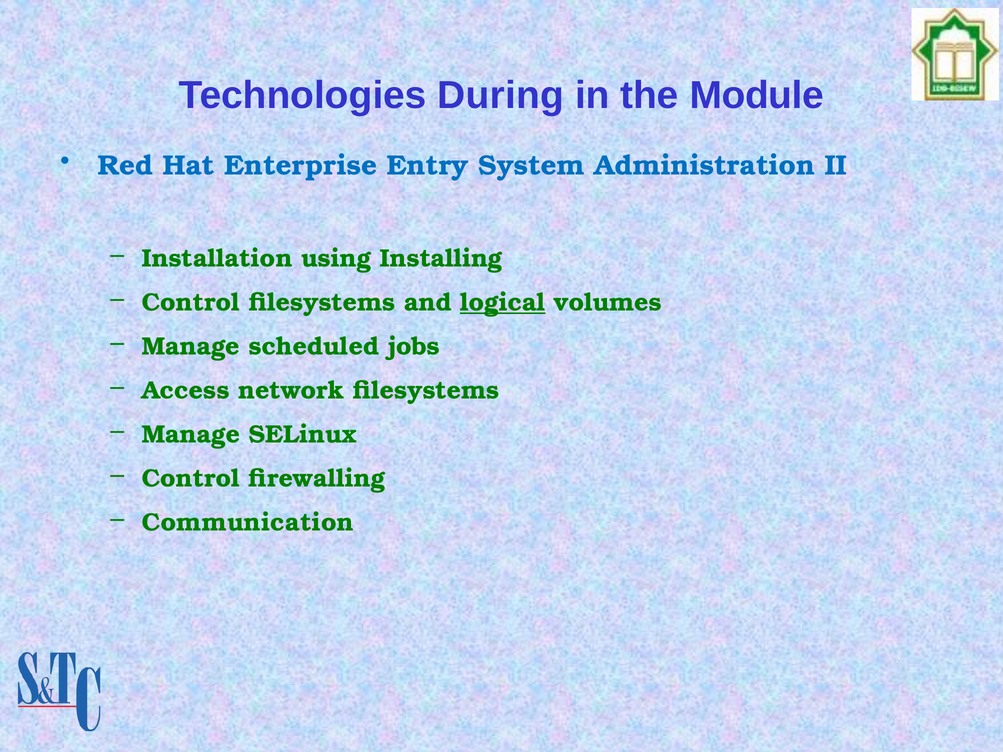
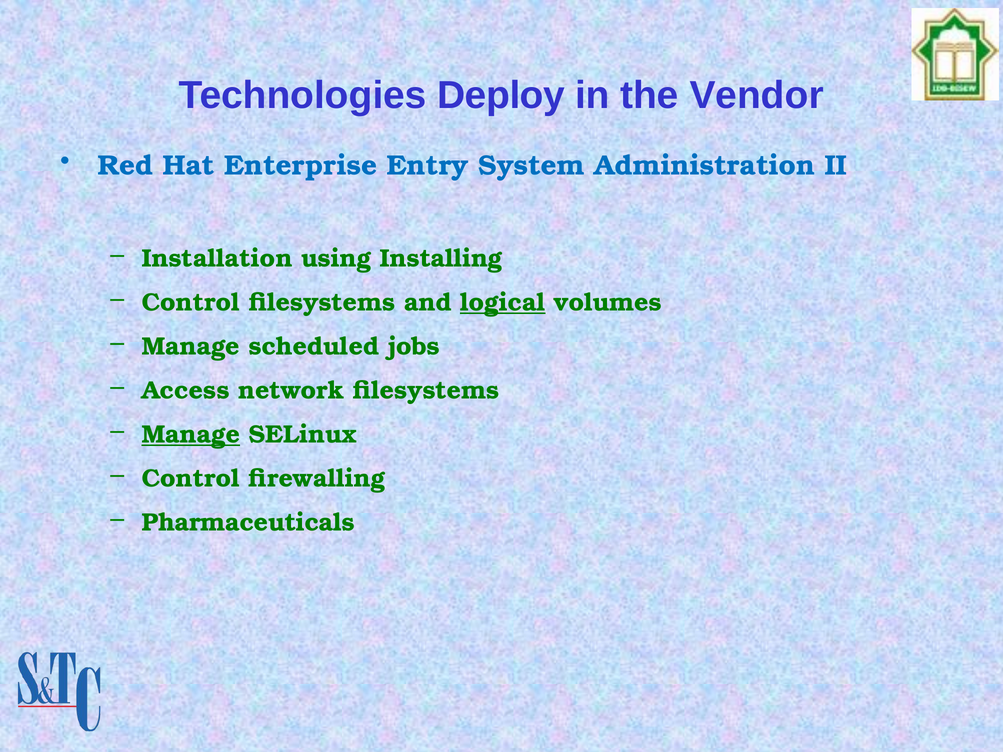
During: During -> Deploy
Module: Module -> Vendor
Manage at (191, 435) underline: none -> present
Communication: Communication -> Pharmaceuticals
